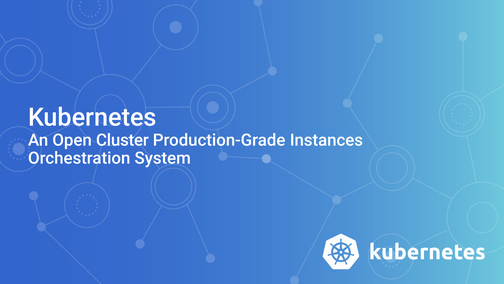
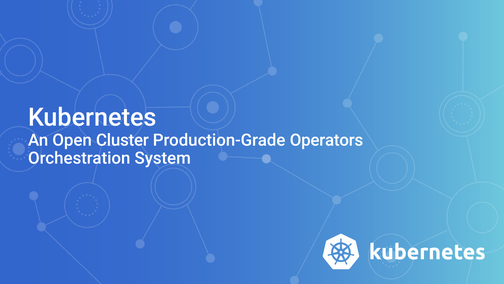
Instances: Instances -> Operators
